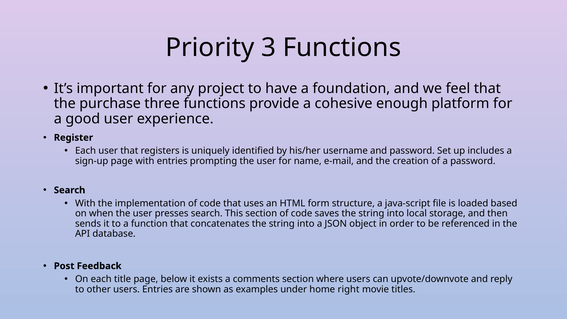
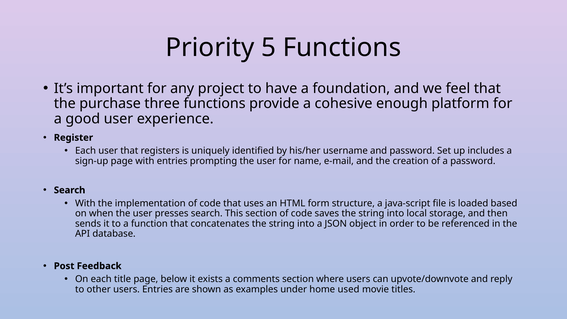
3: 3 -> 5
right: right -> used
